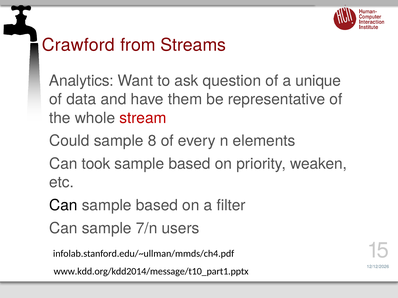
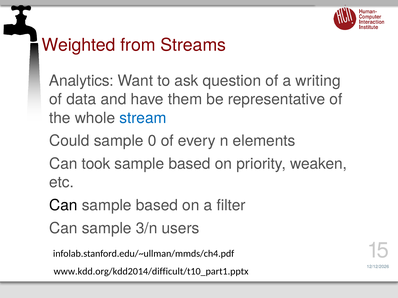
Crawford: Crawford -> Weighted
unique: unique -> writing
stream colour: red -> blue
8: 8 -> 0
7/n: 7/n -> 3/n
www.kdd.org/kdd2014/message/t10_part1.pptx: www.kdd.org/kdd2014/message/t10_part1.pptx -> www.kdd.org/kdd2014/difficult/t10_part1.pptx
